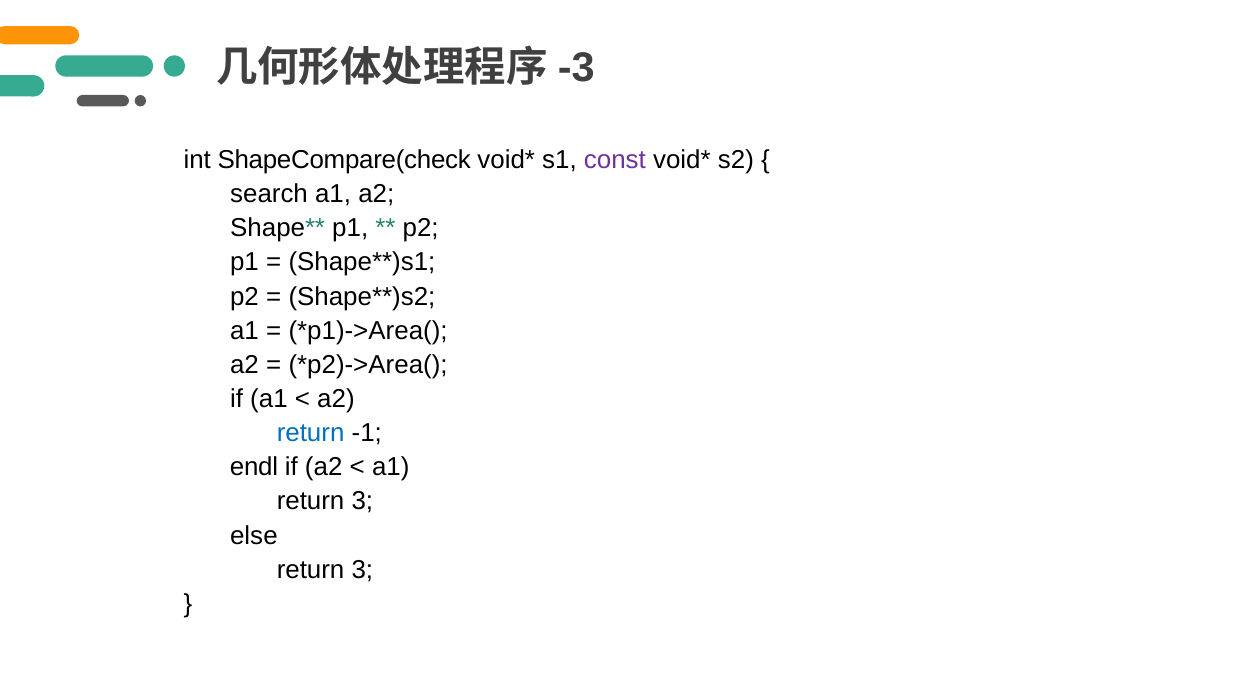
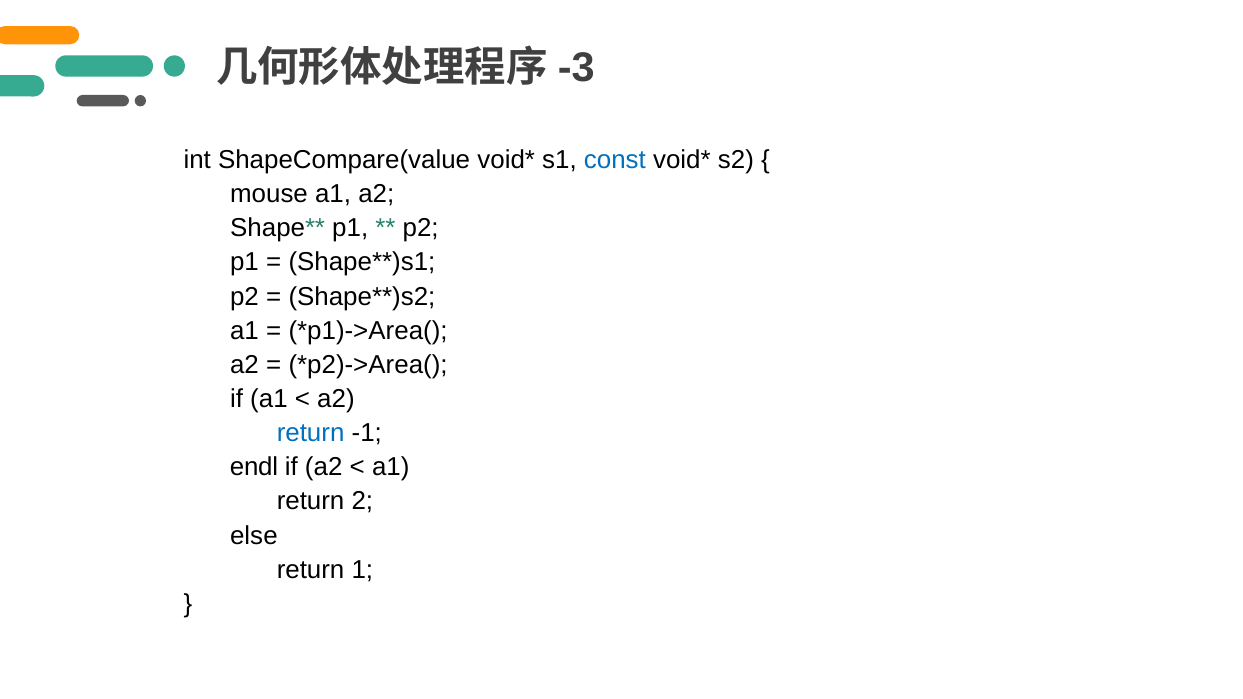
ShapeCompare(check: ShapeCompare(check -> ShapeCompare(value
const colour: purple -> blue
search: search -> mouse
3 at (362, 502): 3 -> 2
3 at (362, 570): 3 -> 1
